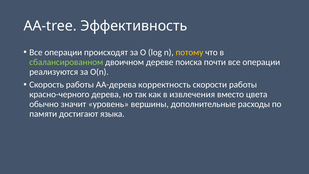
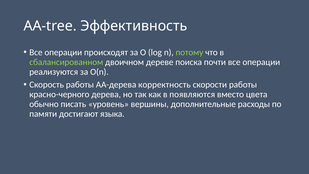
потому colour: yellow -> light green
извлечения: извлечения -> появляются
значит: значит -> писать
